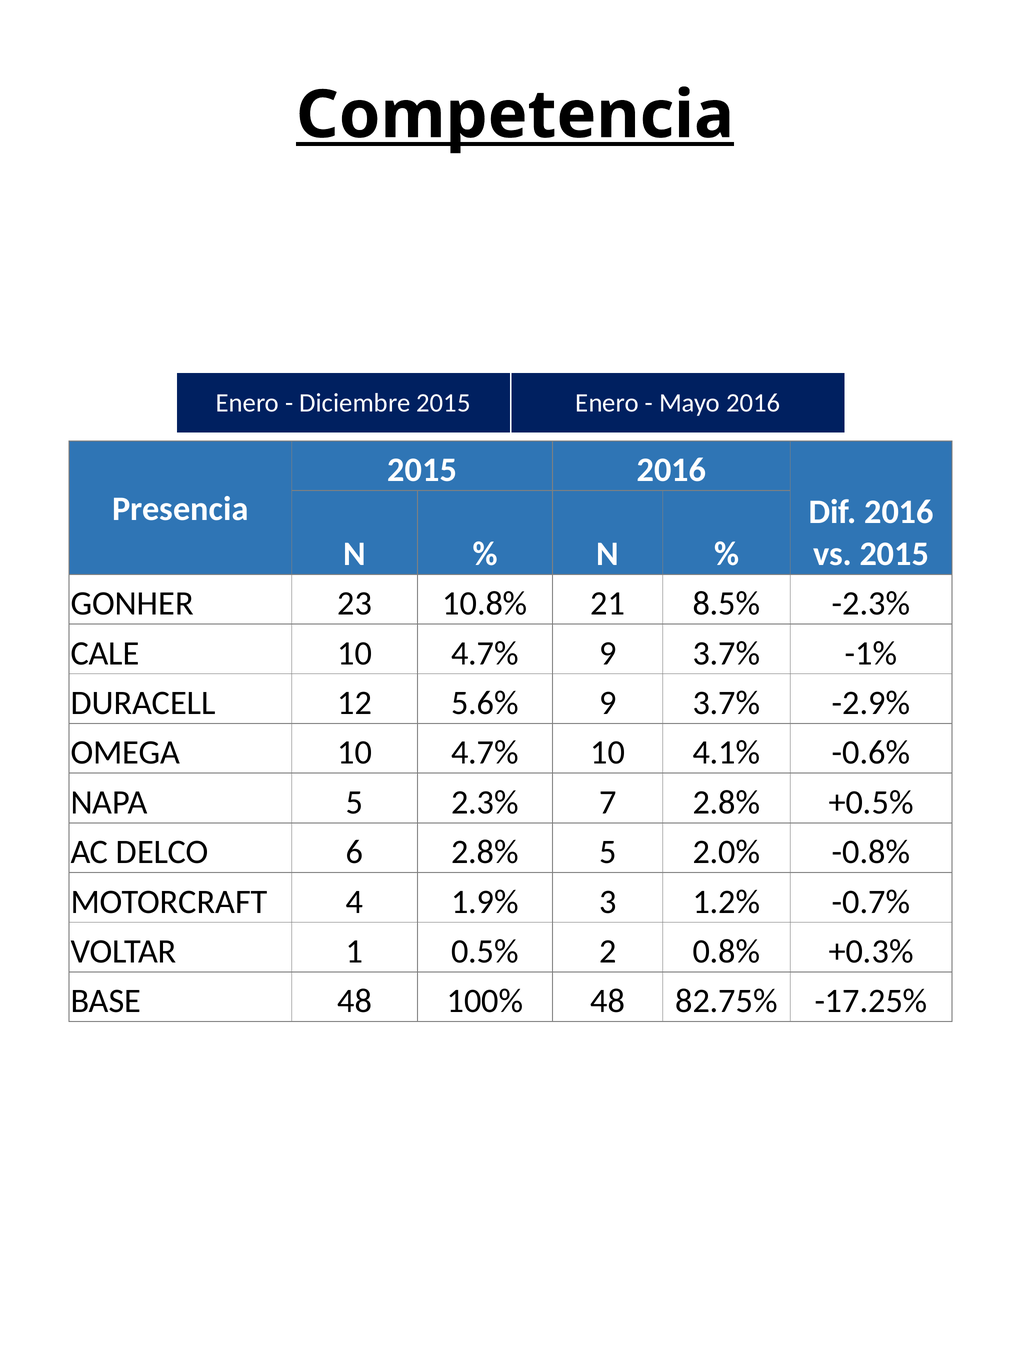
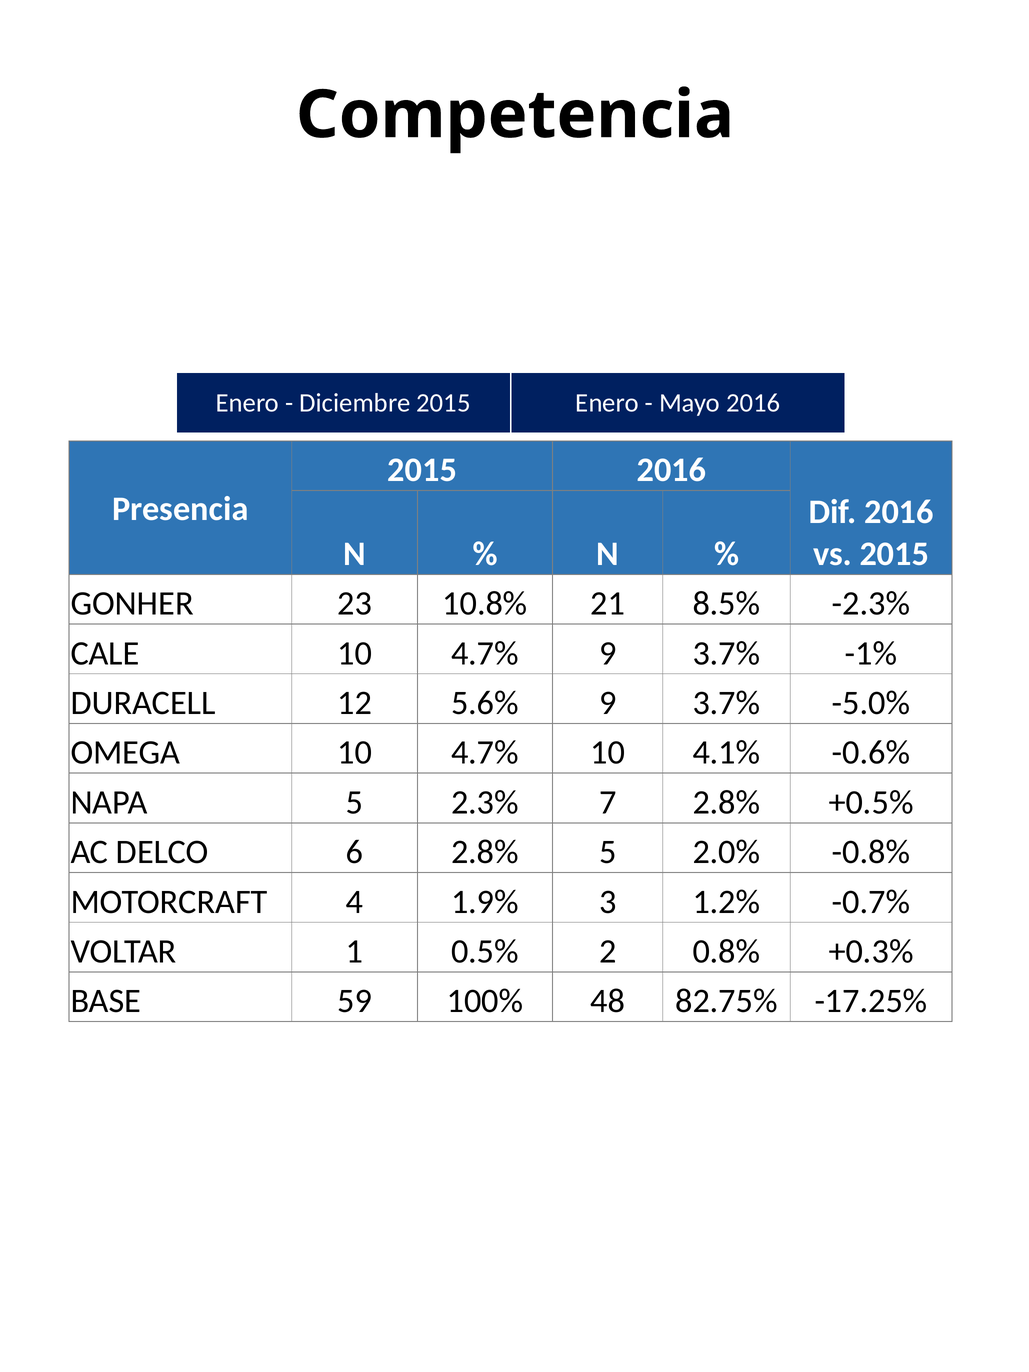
Competencia underline: present -> none
-2.9%: -2.9% -> -5.0%
BASE 48: 48 -> 59
